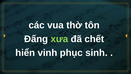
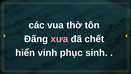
xưa colour: light green -> pink
